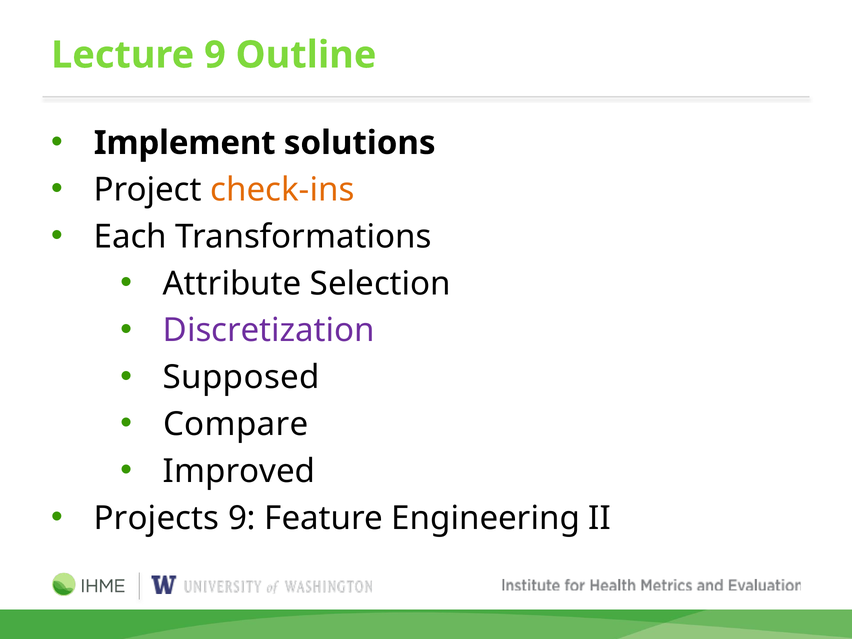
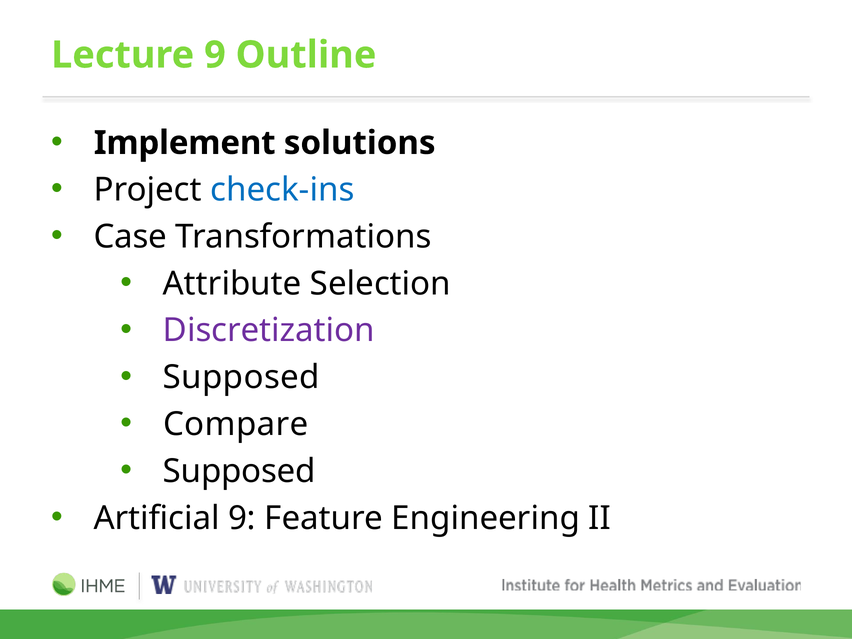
check-ins colour: orange -> blue
Each: Each -> Case
Improved at (239, 471): Improved -> Supposed
Projects: Projects -> Artificial
